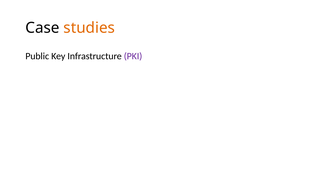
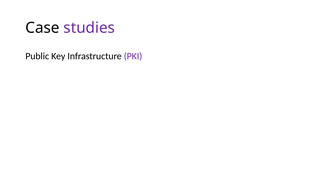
studies colour: orange -> purple
